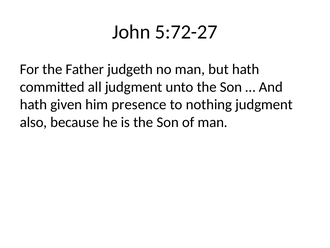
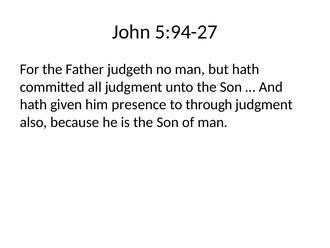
5:72-27: 5:72-27 -> 5:94-27
nothing: nothing -> through
